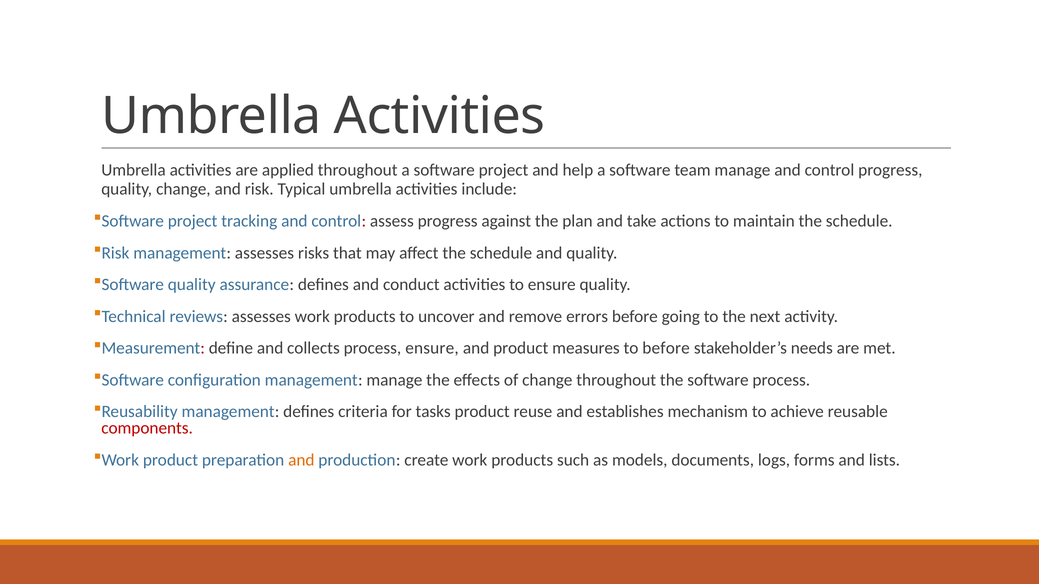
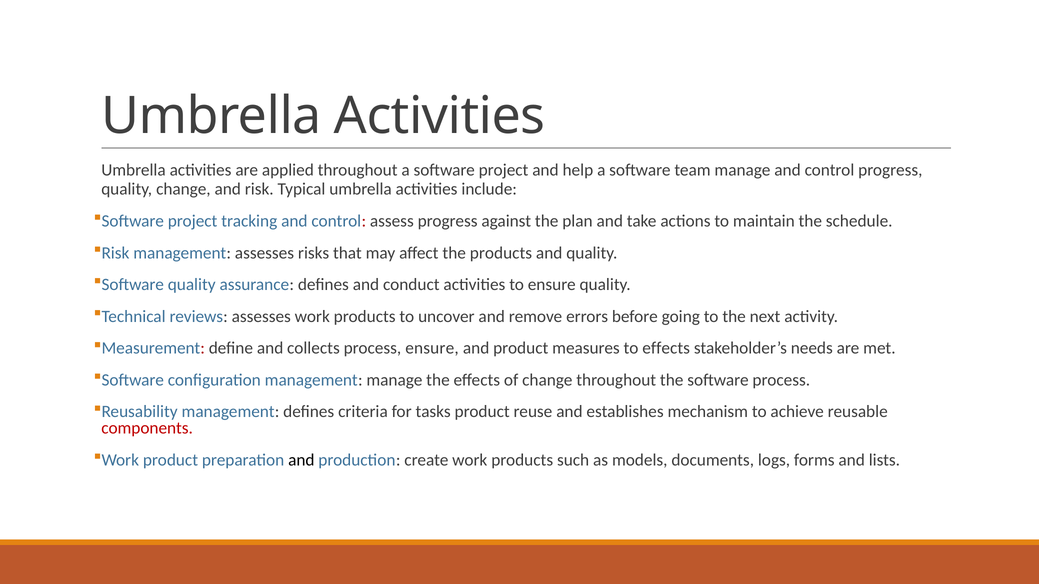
affect the schedule: schedule -> products
to before: before -> effects
and at (301, 460) colour: orange -> black
